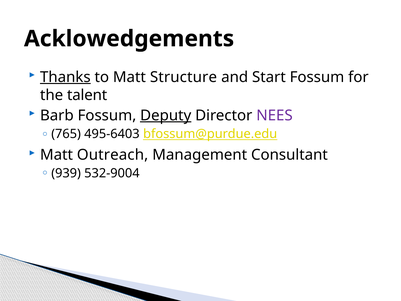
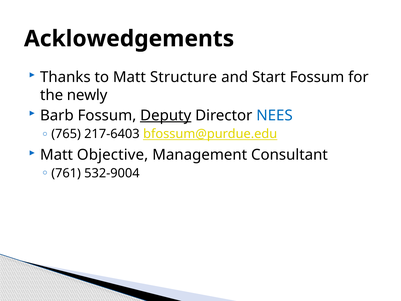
Thanks underline: present -> none
talent: talent -> newly
NEES colour: purple -> blue
495-6403: 495-6403 -> 217-6403
Outreach: Outreach -> Objective
939: 939 -> 761
